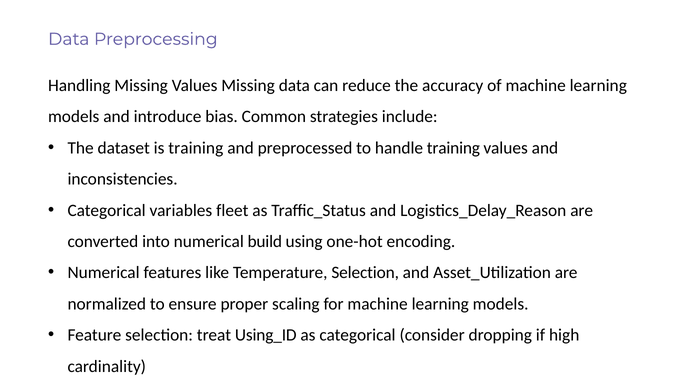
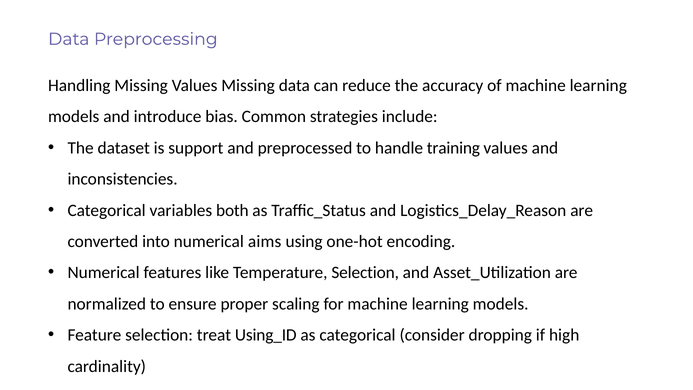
is training: training -> support
fleet: fleet -> both
build: build -> aims
